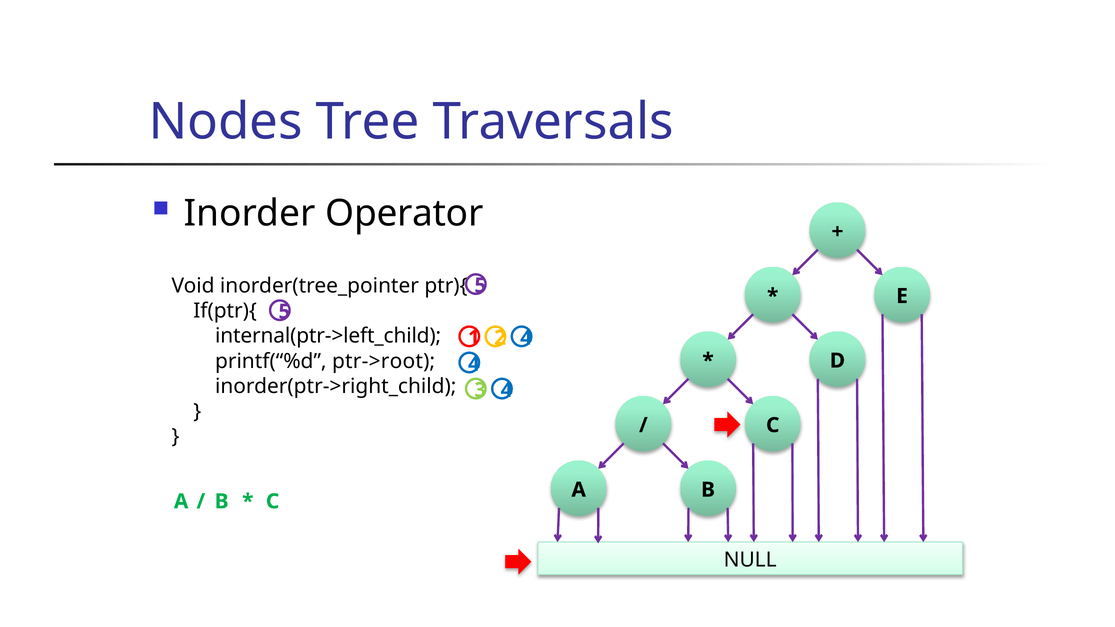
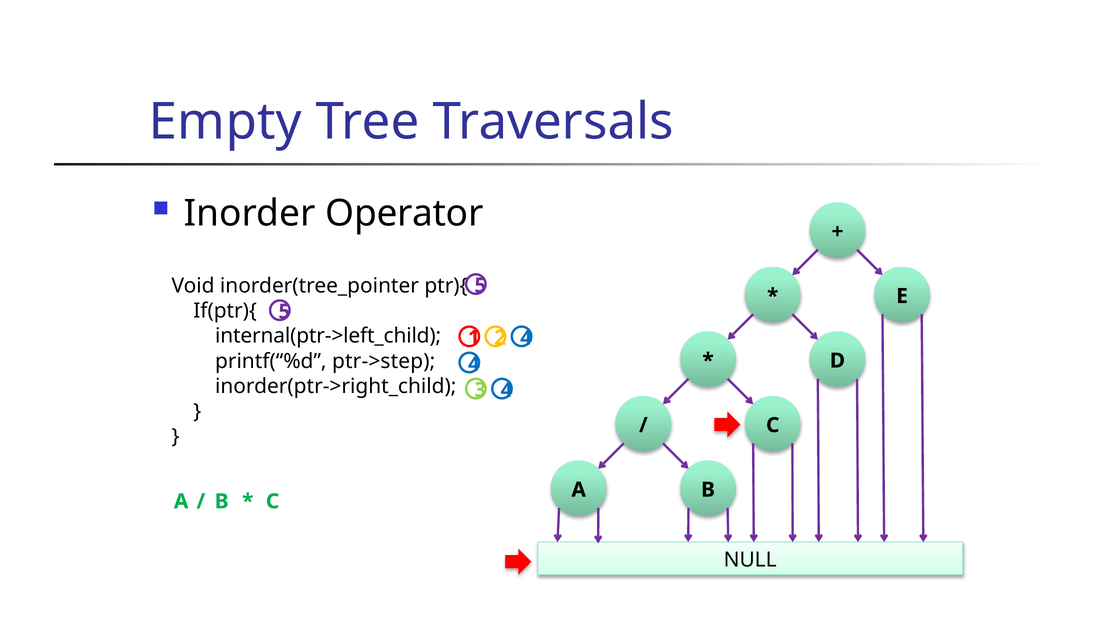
Nodes: Nodes -> Empty
ptr->root: ptr->root -> ptr->step
